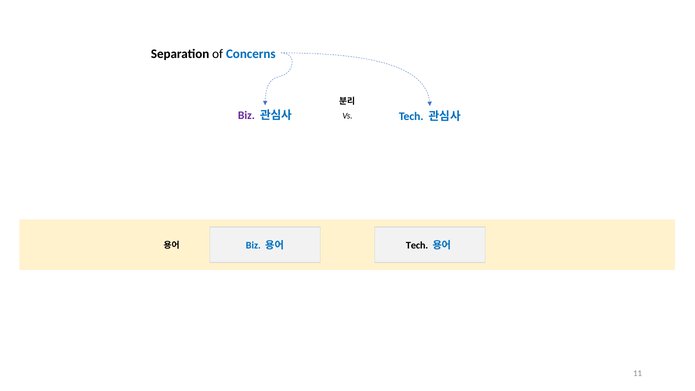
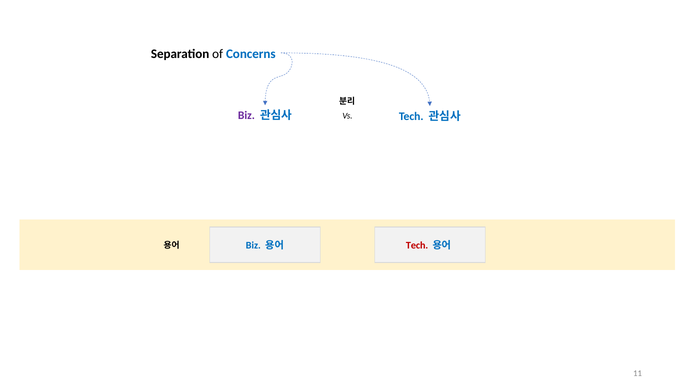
Tech at (417, 245) colour: black -> red
